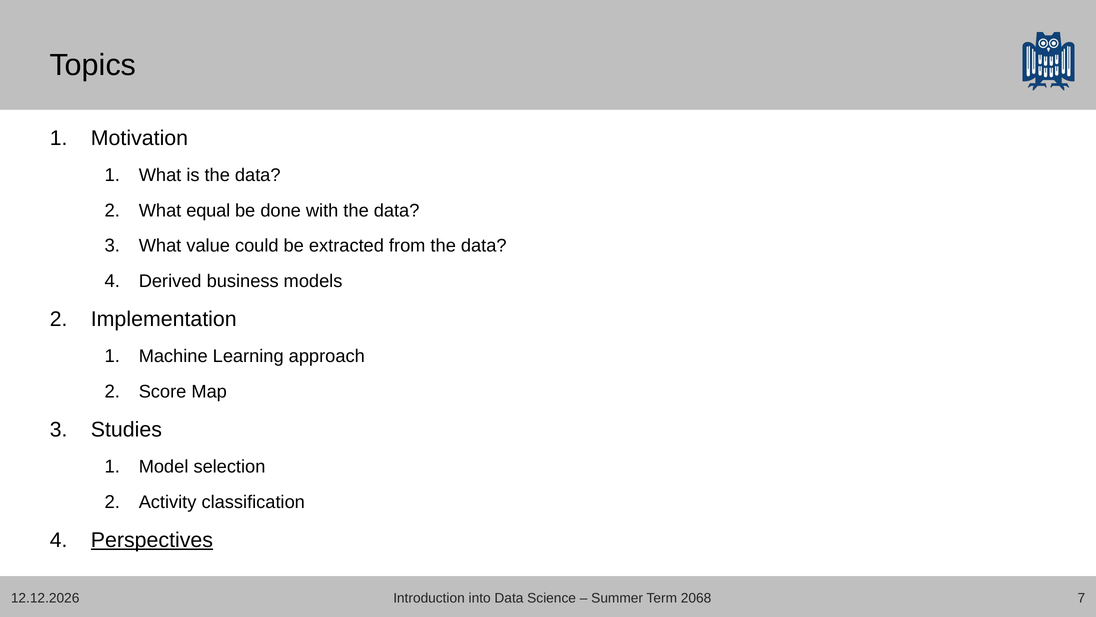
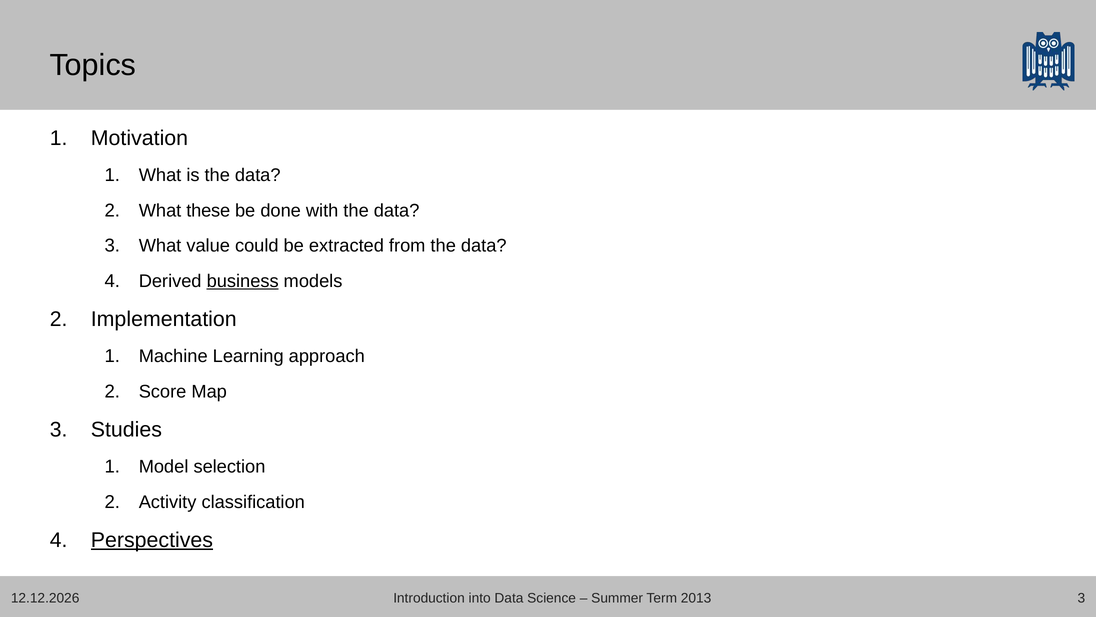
equal: equal -> these
business underline: none -> present
2068: 2068 -> 2013
7 at (1081, 598): 7 -> 3
